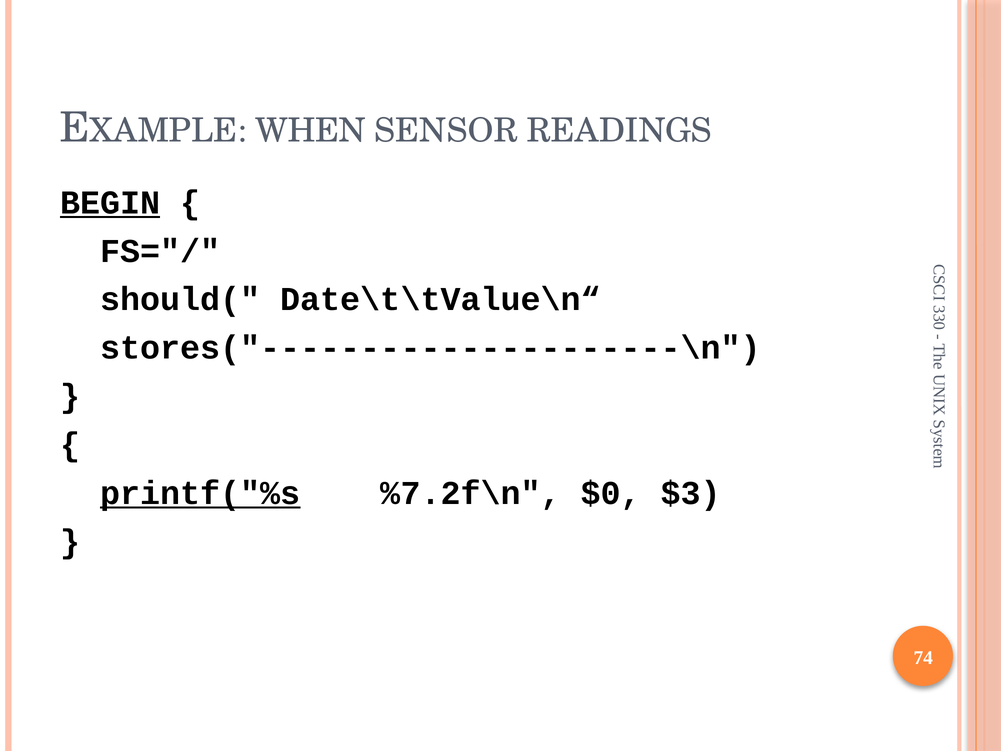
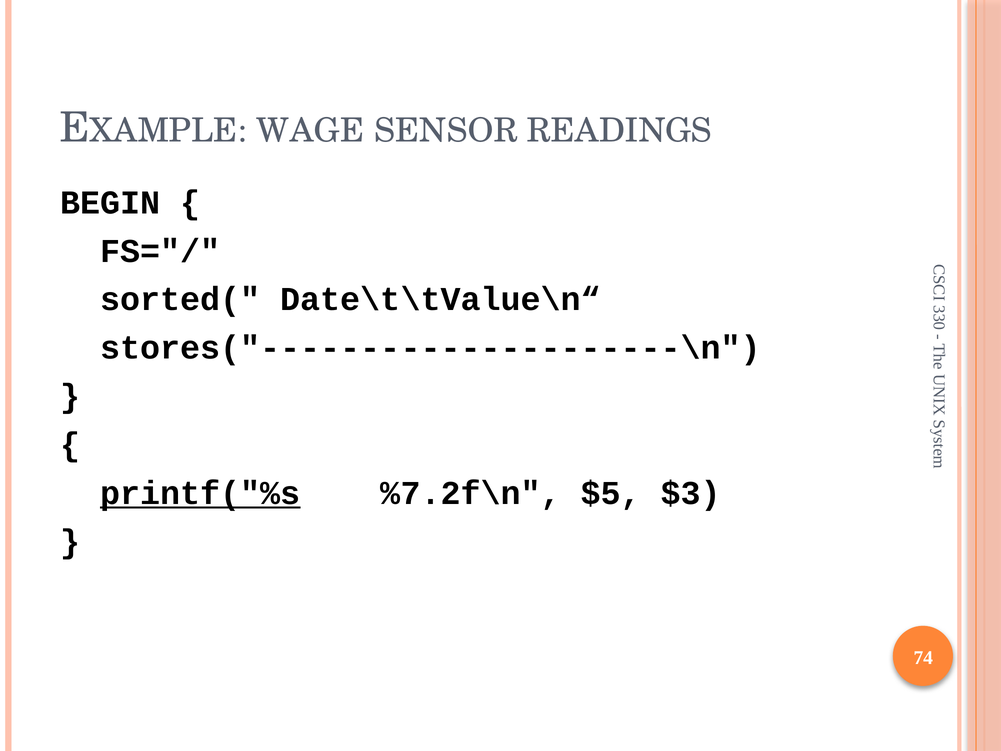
WHEN: WHEN -> WAGE
BEGIN underline: present -> none
should(: should( -> sorted(
$0: $0 -> $5
